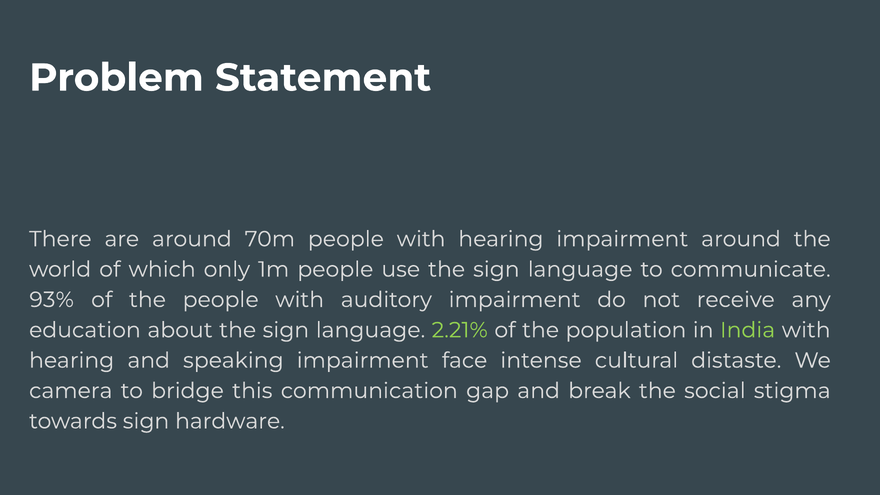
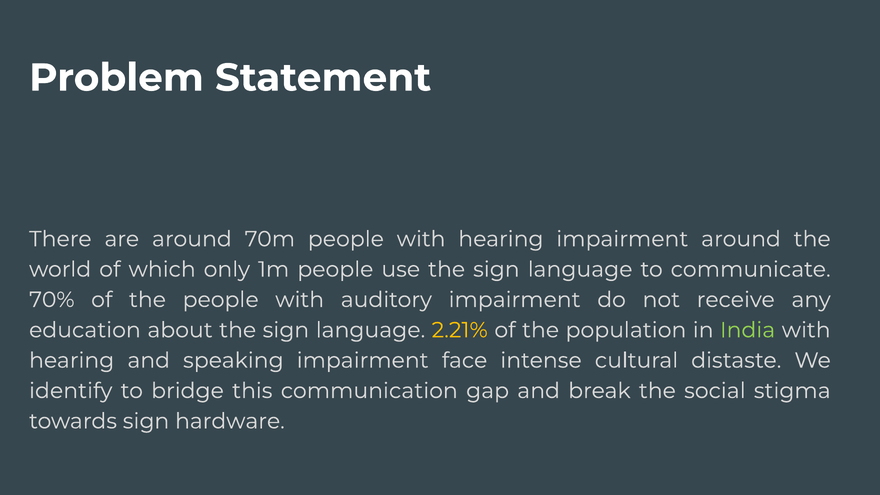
93%: 93% -> 70%
2.21% colour: light green -> yellow
camera: camera -> identify
